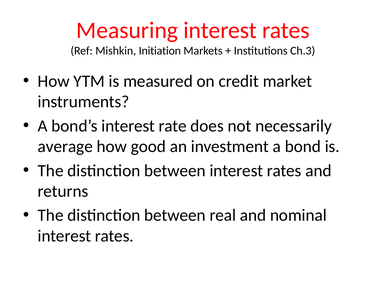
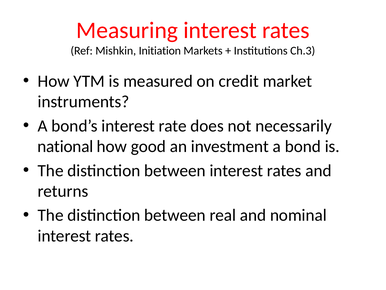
average: average -> national
